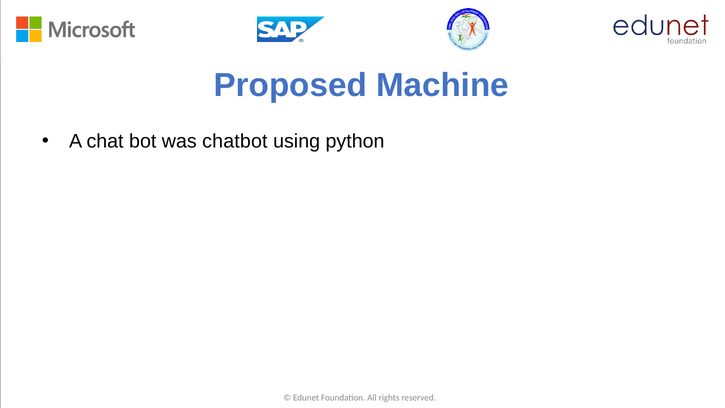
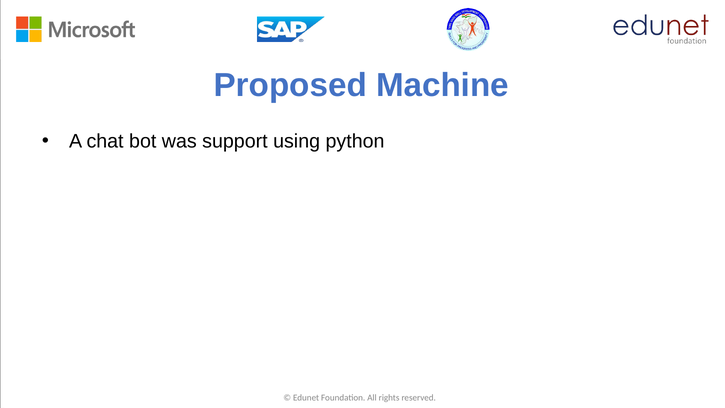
chatbot: chatbot -> support
